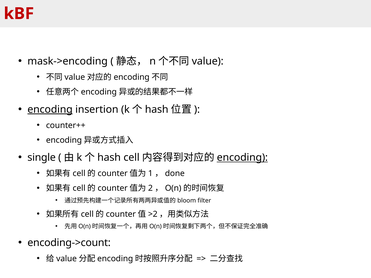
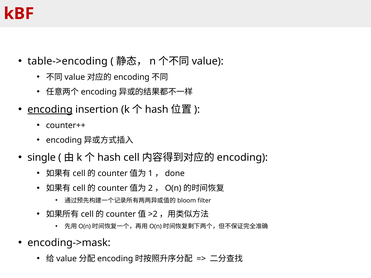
mask->encoding: mask->encoding -> table->encoding
encoding at (242, 158) underline: present -> none
encoding->count: encoding->count -> encoding->mask
